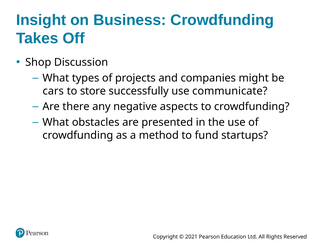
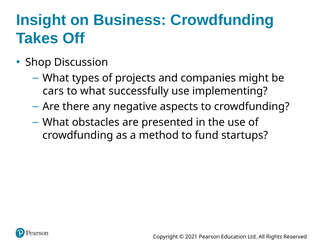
to store: store -> what
communicate: communicate -> implementing
